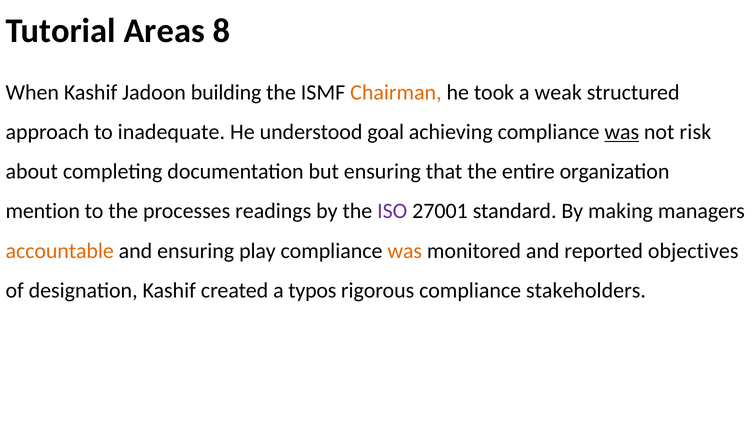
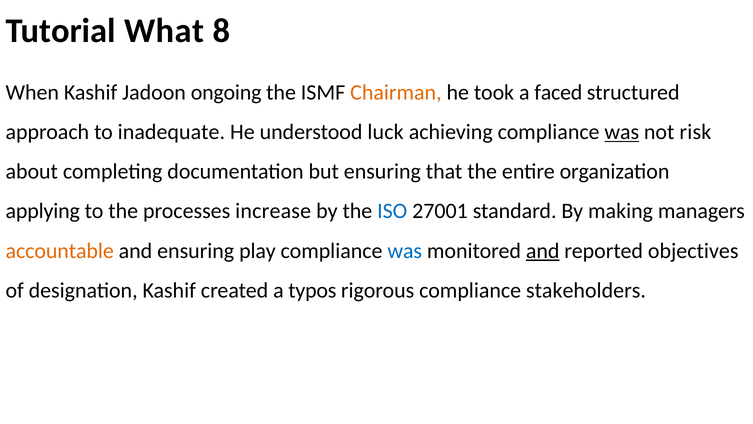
Areas: Areas -> What
building: building -> ongoing
weak: weak -> faced
goal: goal -> luck
mention: mention -> applying
readings: readings -> increase
ISO colour: purple -> blue
was at (405, 251) colour: orange -> blue
and at (543, 251) underline: none -> present
